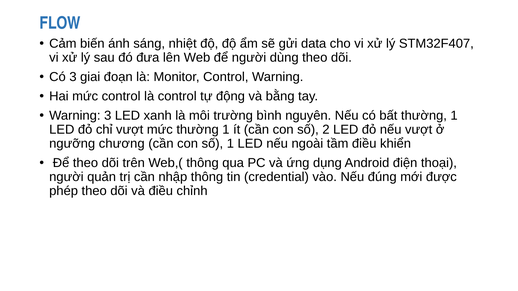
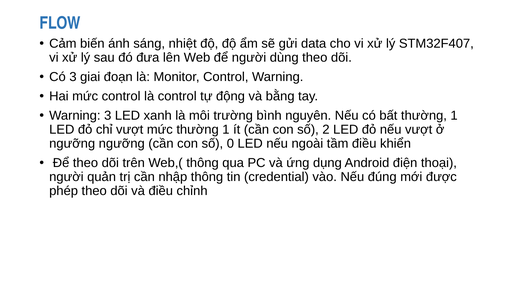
ngưỡng chương: chương -> ngưỡng
số 1: 1 -> 0
